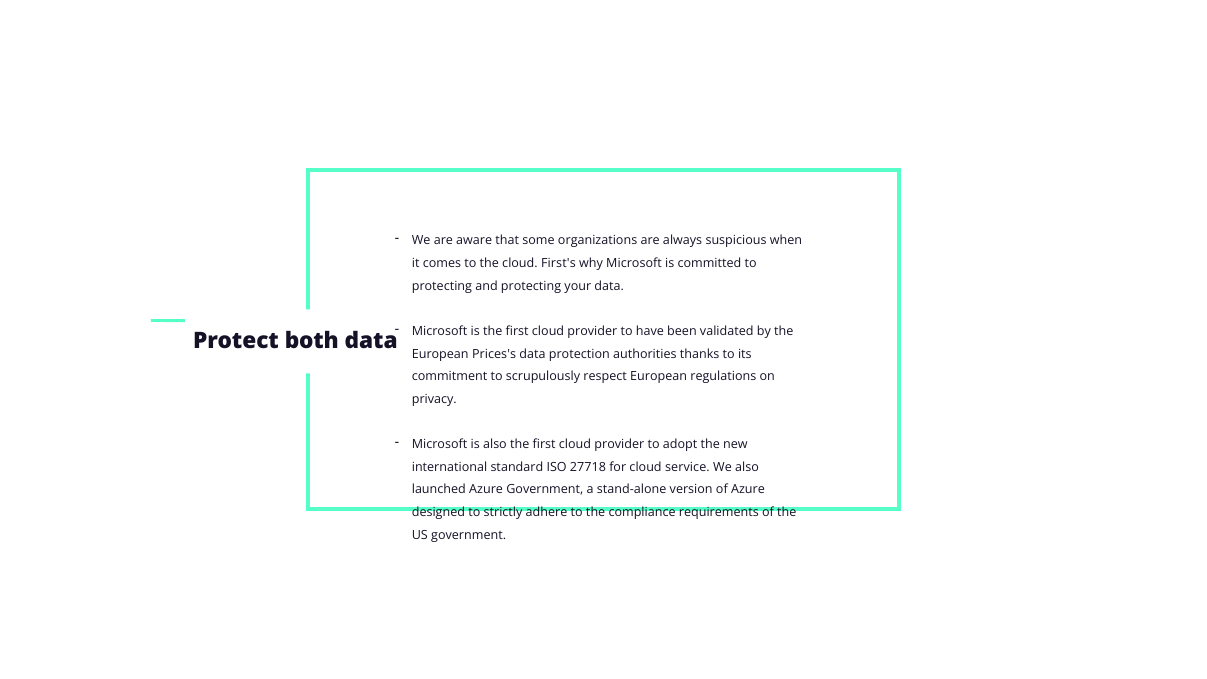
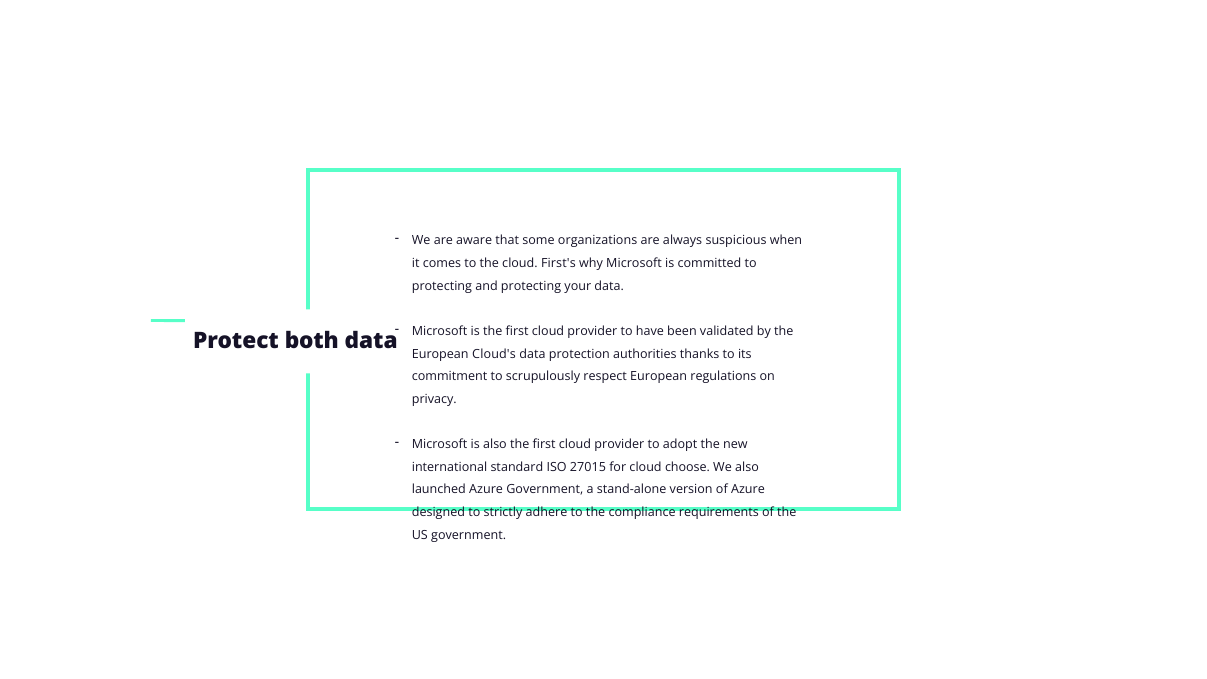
Prices's: Prices's -> Cloud's
27718: 27718 -> 27015
service: service -> choose
